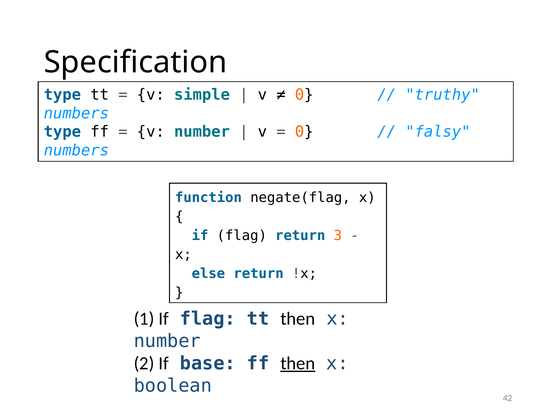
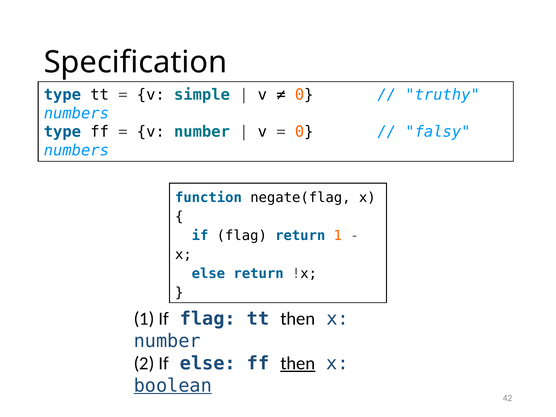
return 3: 3 -> 1
If base: base -> else
boolean underline: none -> present
